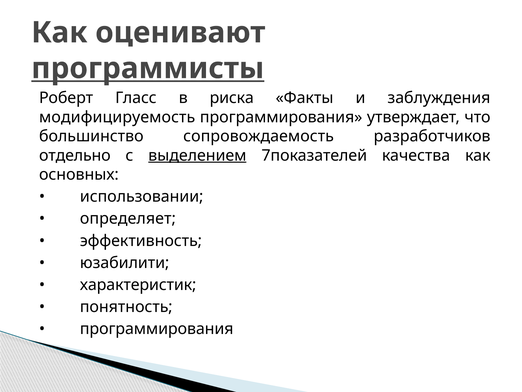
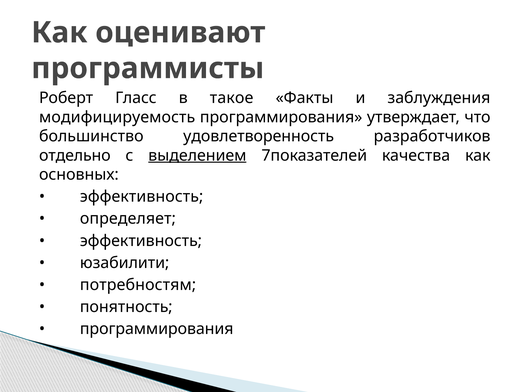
программисты underline: present -> none
риска: риска -> такое
сопровождаемость: сопровождаемость -> удовлетворенность
использовании at (142, 196): использовании -> эффективность
характеристик: характеристик -> потребностям
